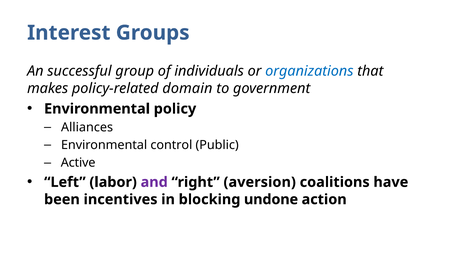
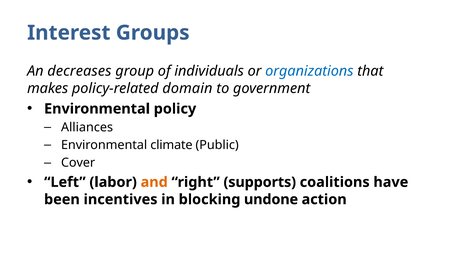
successful: successful -> decreases
control: control -> climate
Active: Active -> Cover
and colour: purple -> orange
aversion: aversion -> supports
